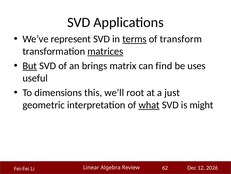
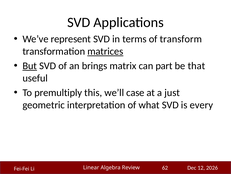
terms underline: present -> none
find: find -> part
uses: uses -> that
dimensions: dimensions -> premultiply
root: root -> case
what underline: present -> none
might: might -> every
